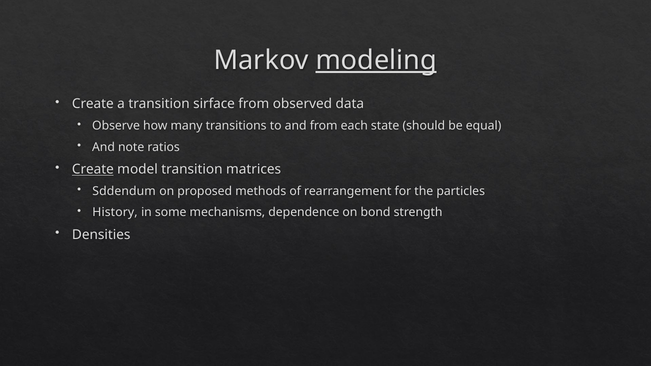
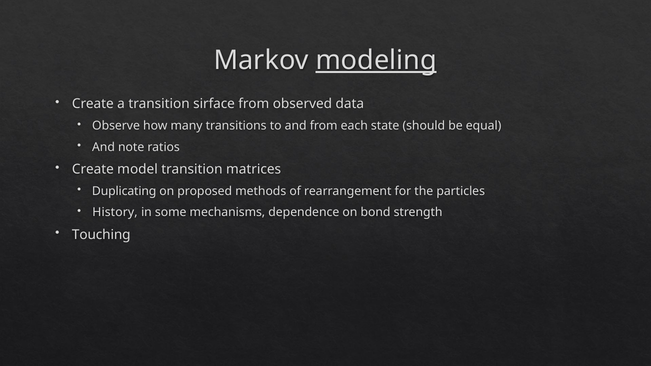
Create at (93, 169) underline: present -> none
Sddendum: Sddendum -> Duplicating
Densities: Densities -> Touching
